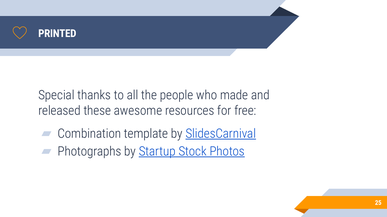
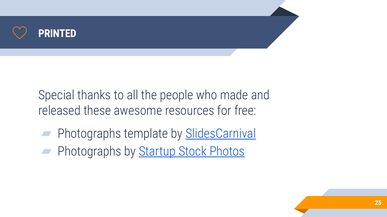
Combination at (89, 134): Combination -> Photographs
